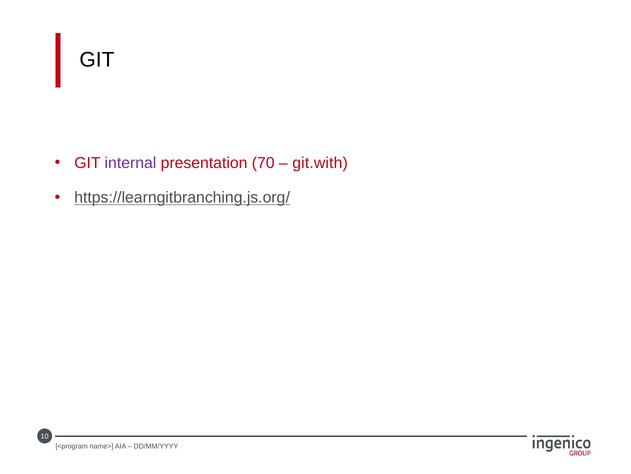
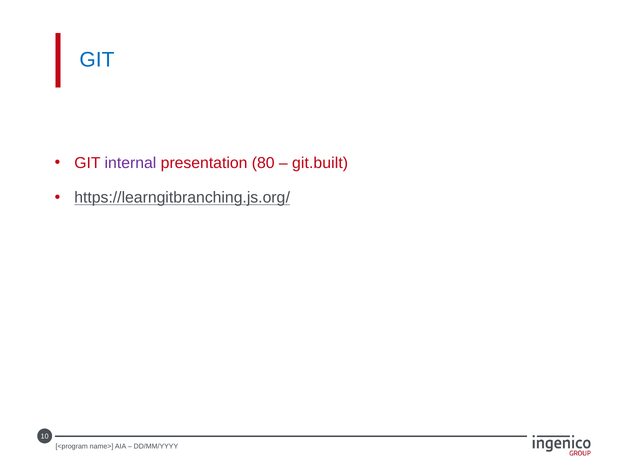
GIT at (97, 60) colour: black -> blue
70: 70 -> 80
git.with: git.with -> git.built
